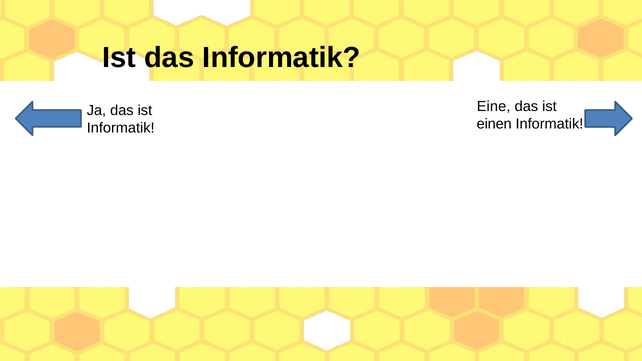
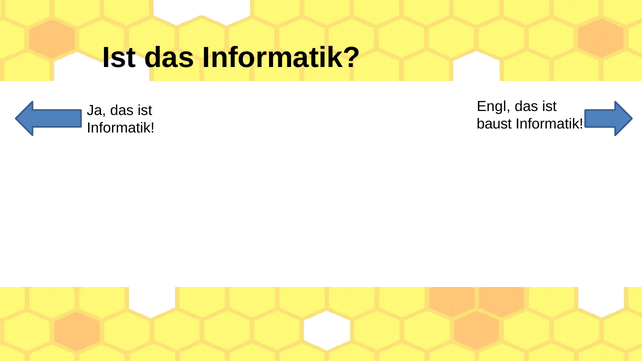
Eine: Eine -> Engl
einen: einen -> baust
